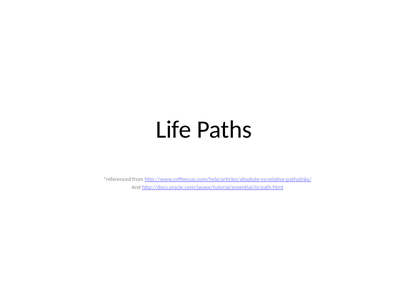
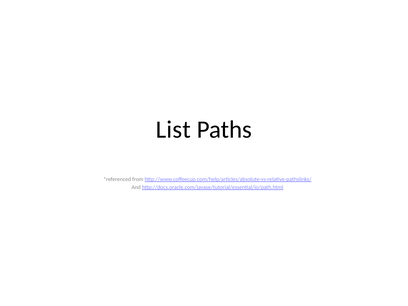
Life: Life -> List
